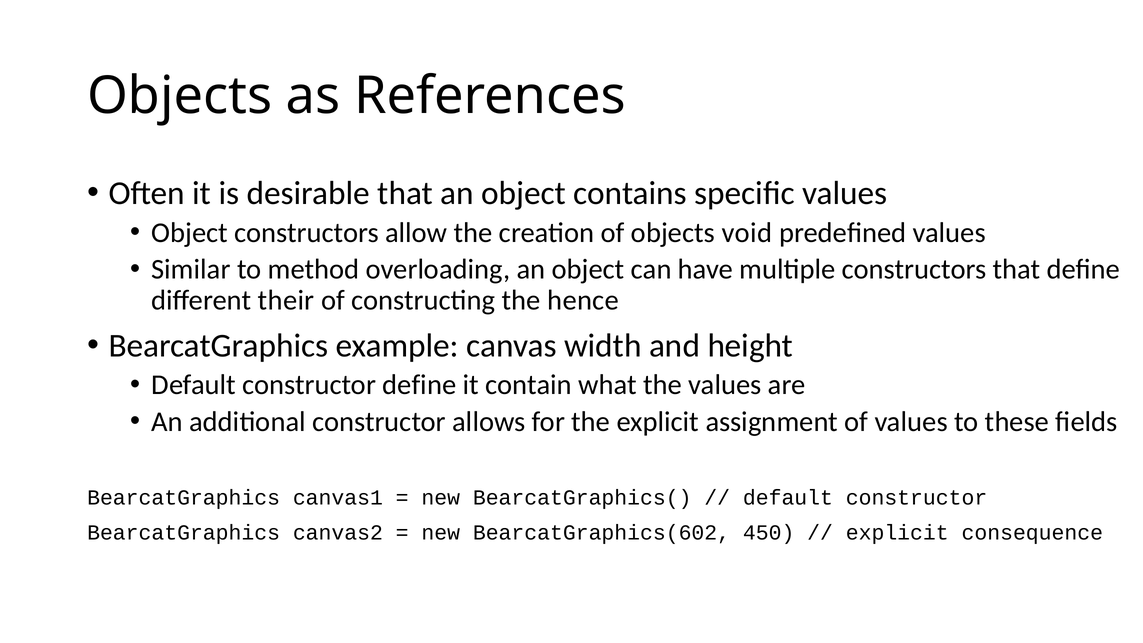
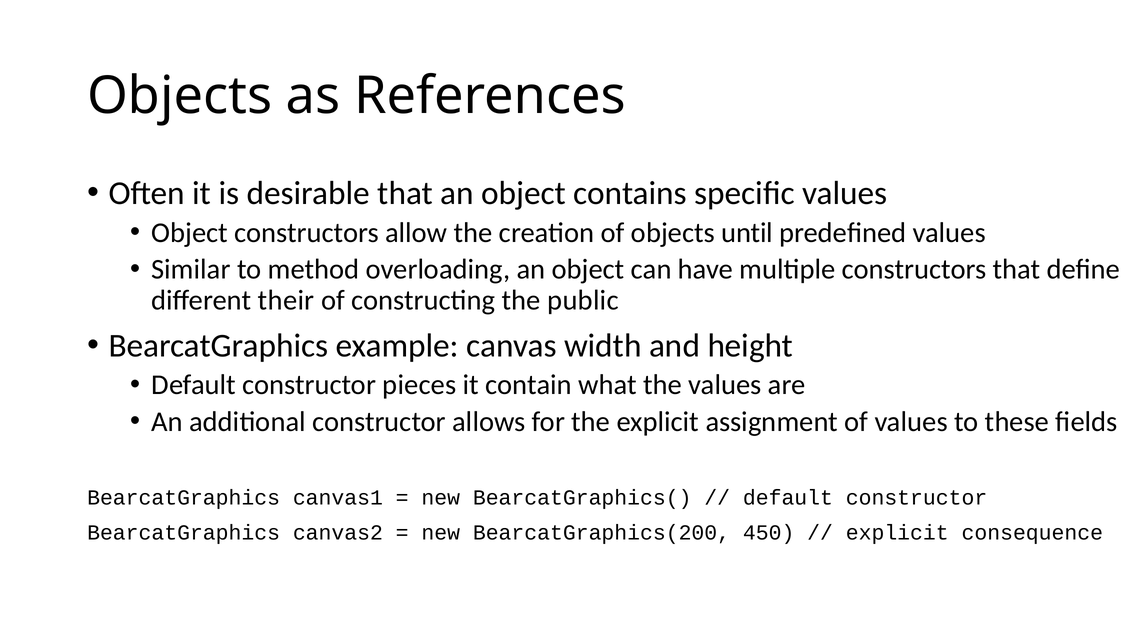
void: void -> until
hence: hence -> public
constructor define: define -> pieces
BearcatGraphics(602: BearcatGraphics(602 -> BearcatGraphics(200
